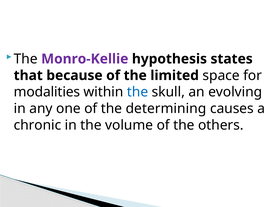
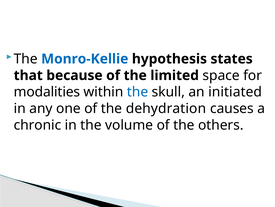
Monro-Kellie colour: purple -> blue
evolving: evolving -> initiated
determining: determining -> dehydration
